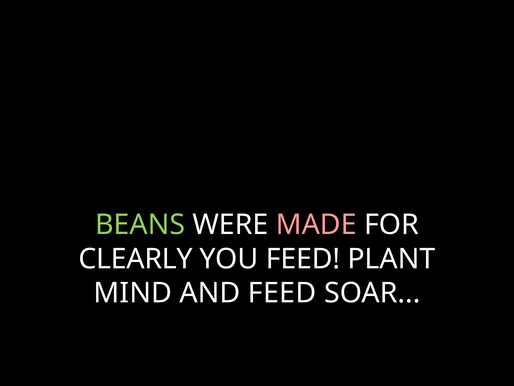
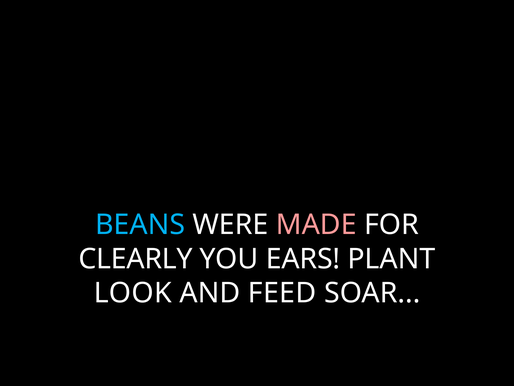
BEANS colour: light green -> light blue
YOU FEED: FEED -> EARS
MIND: MIND -> LOOK
